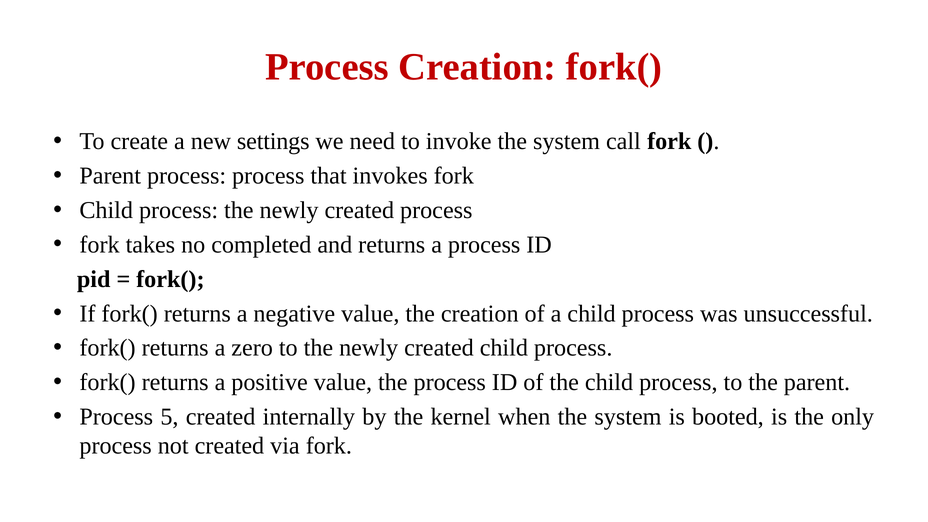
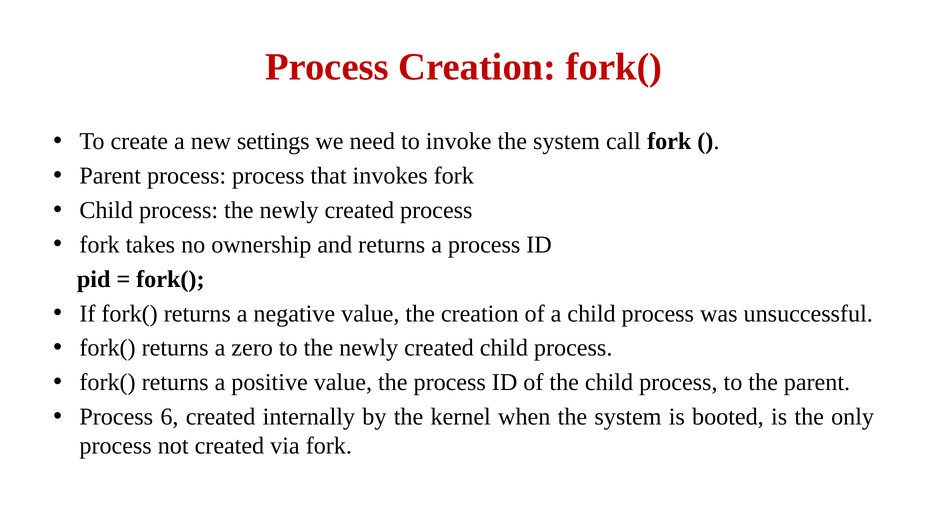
completed: completed -> ownership
5: 5 -> 6
